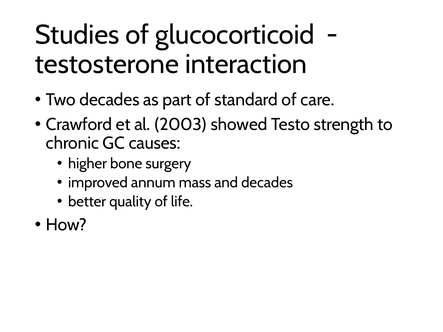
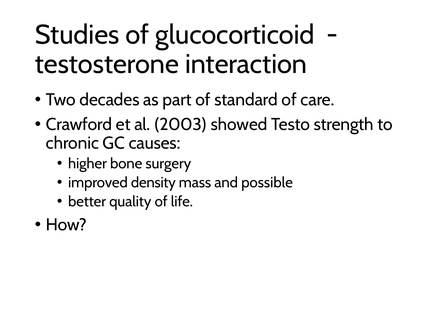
annum: annum -> density
and decades: decades -> possible
